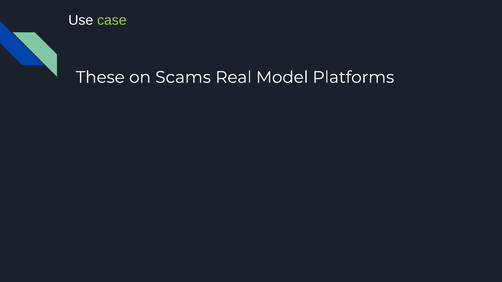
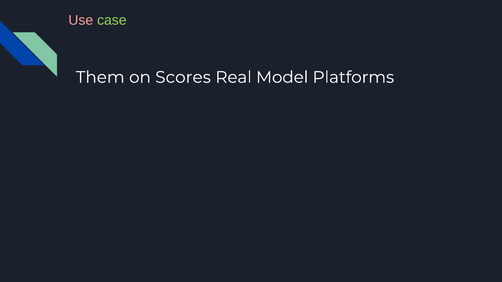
Use colour: white -> pink
These: These -> Them
Scams: Scams -> Scores
